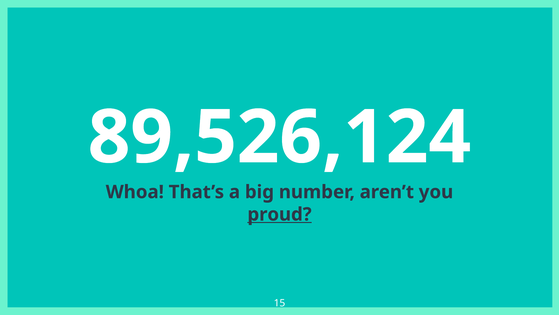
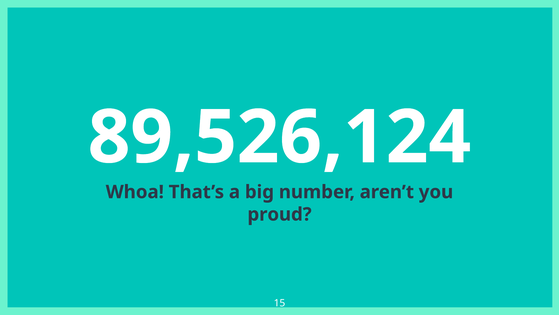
proud underline: present -> none
